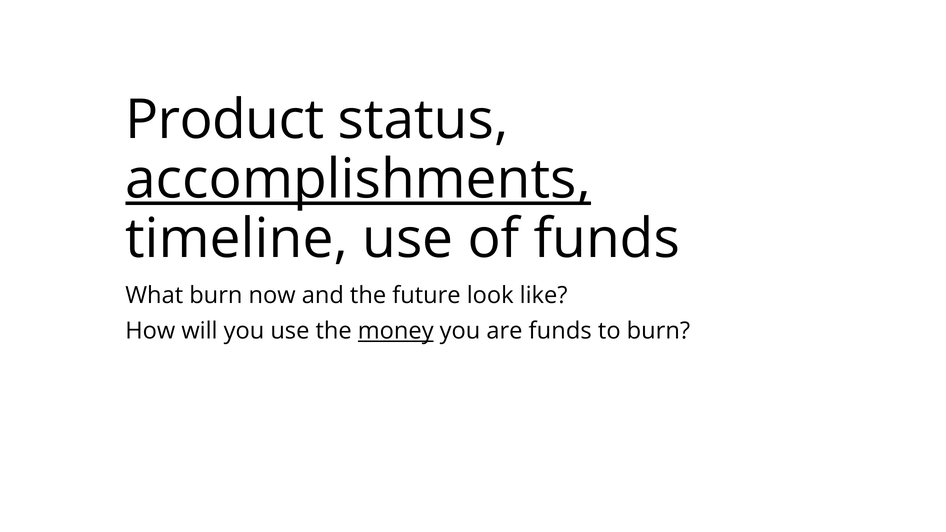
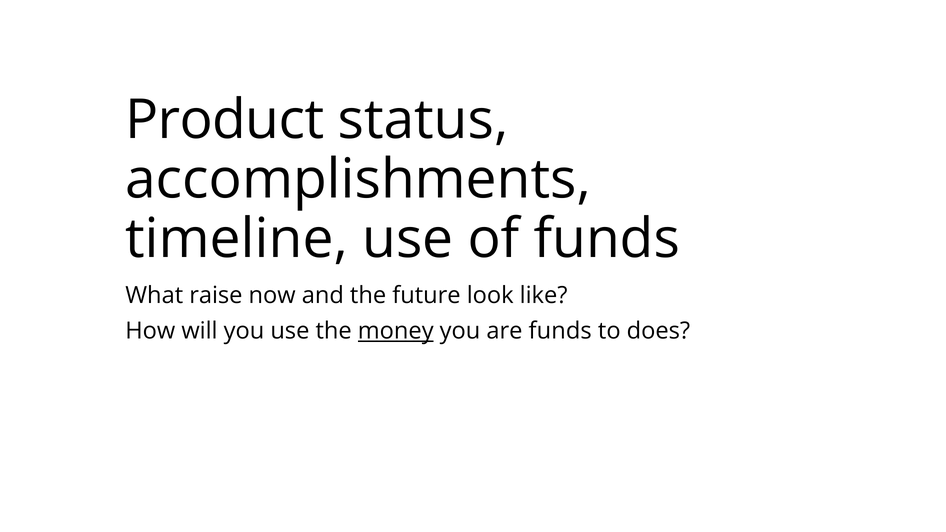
accomplishments underline: present -> none
What burn: burn -> raise
to burn: burn -> does
